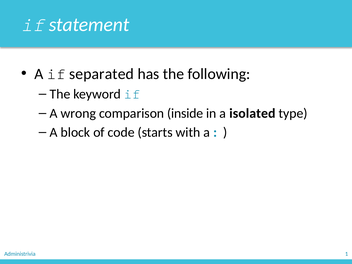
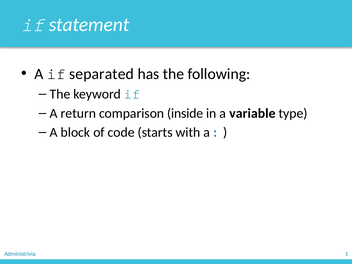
wrong: wrong -> return
isolated: isolated -> variable
